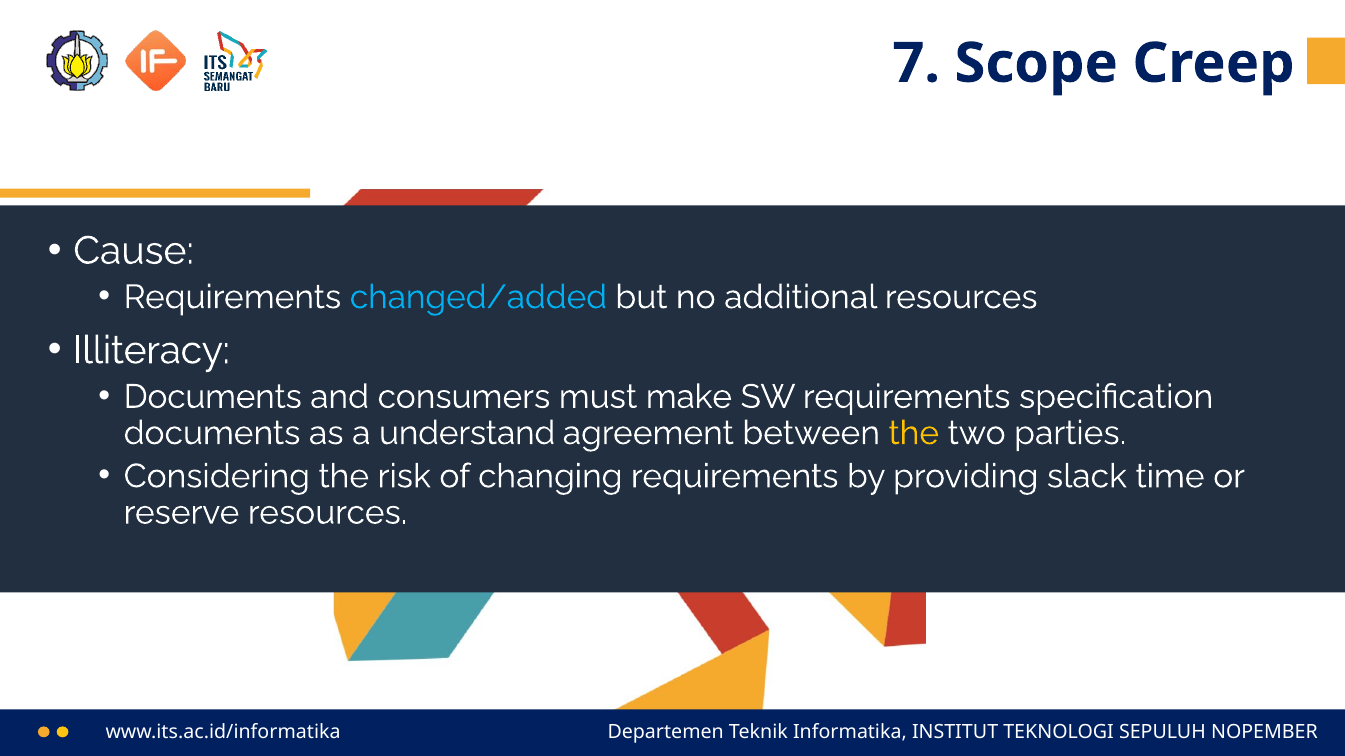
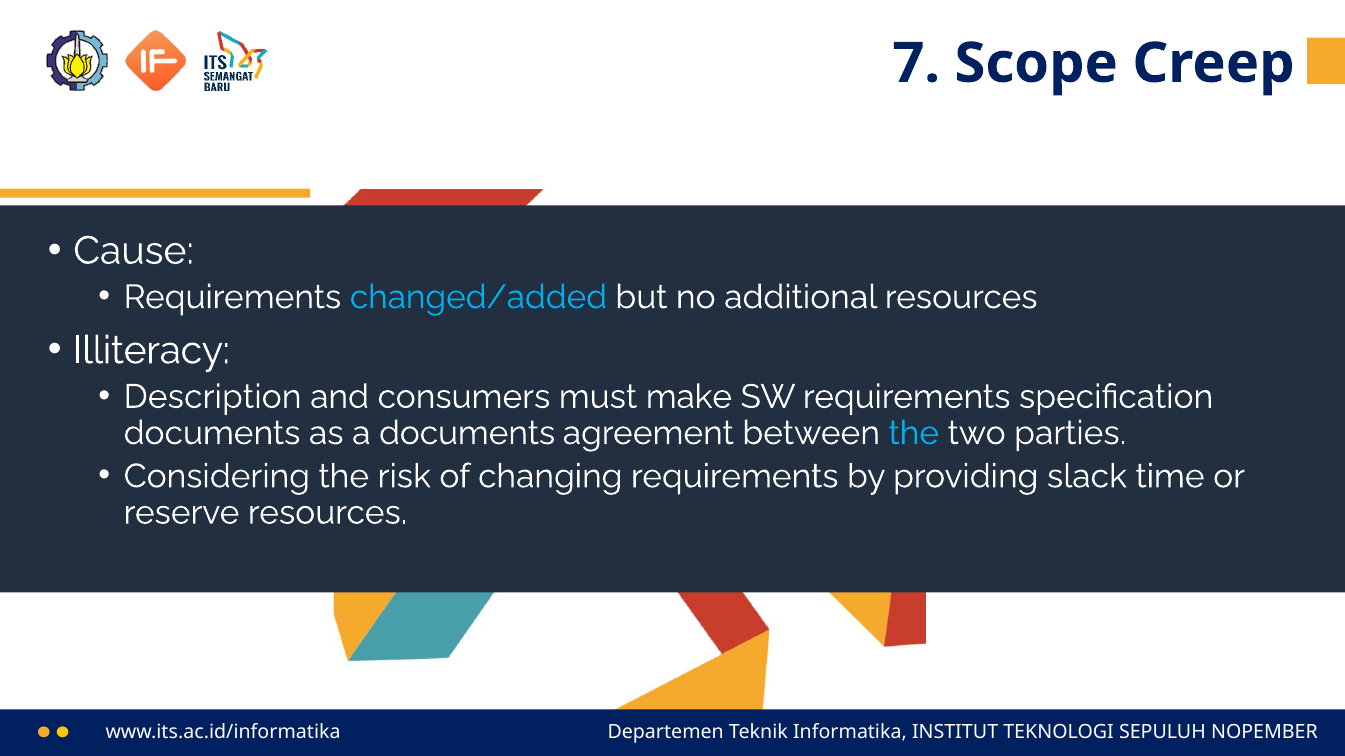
Documents at (213, 397): Documents -> Description
a understand: understand -> documents
the at (914, 433) colour: yellow -> light blue
